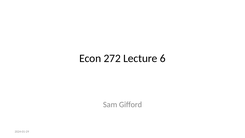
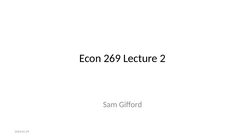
272: 272 -> 269
6: 6 -> 2
